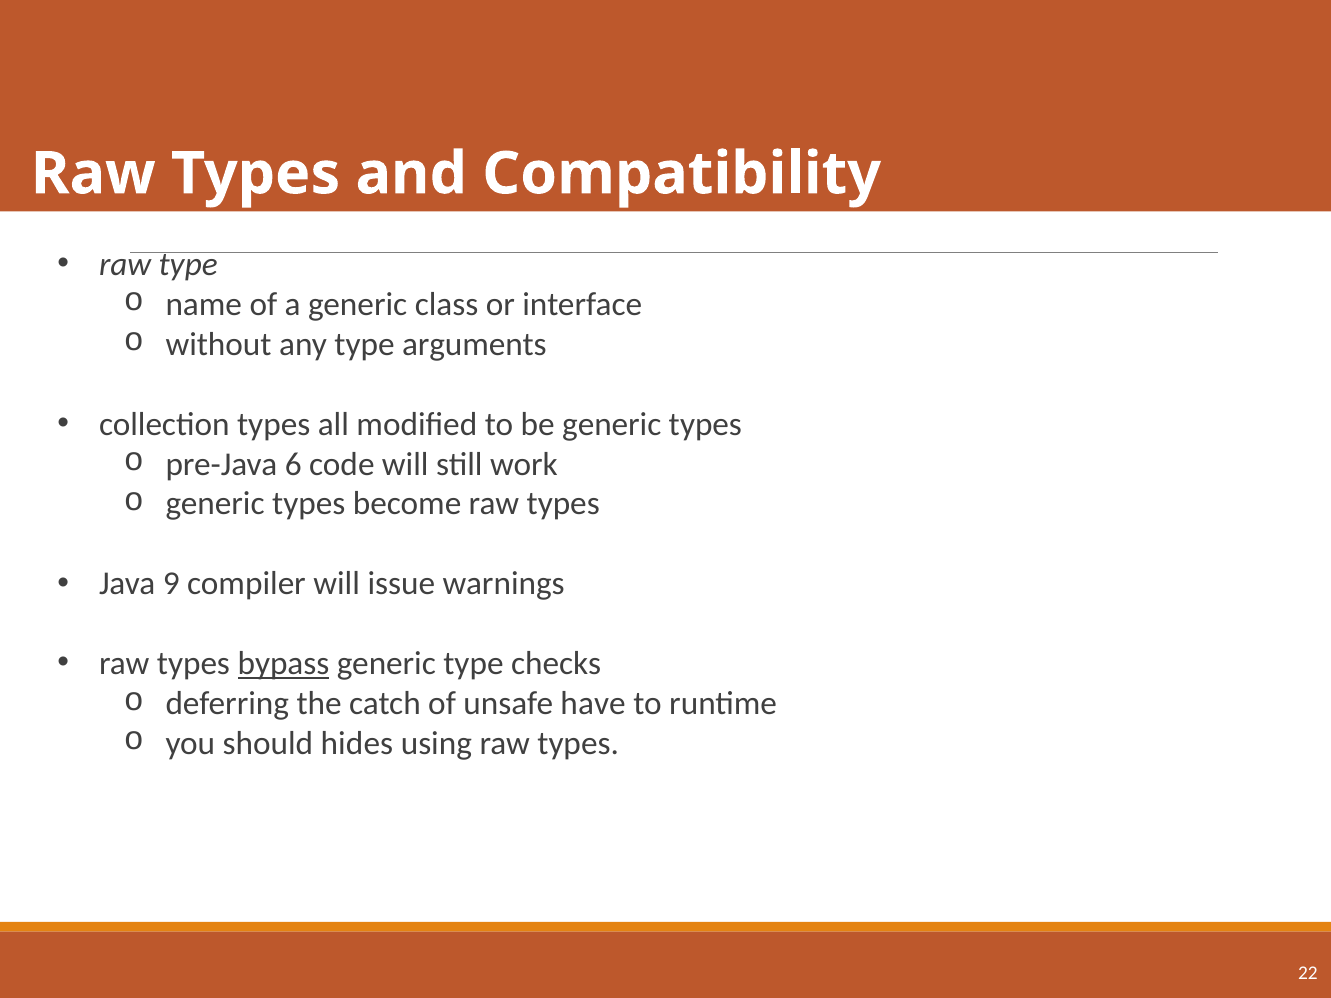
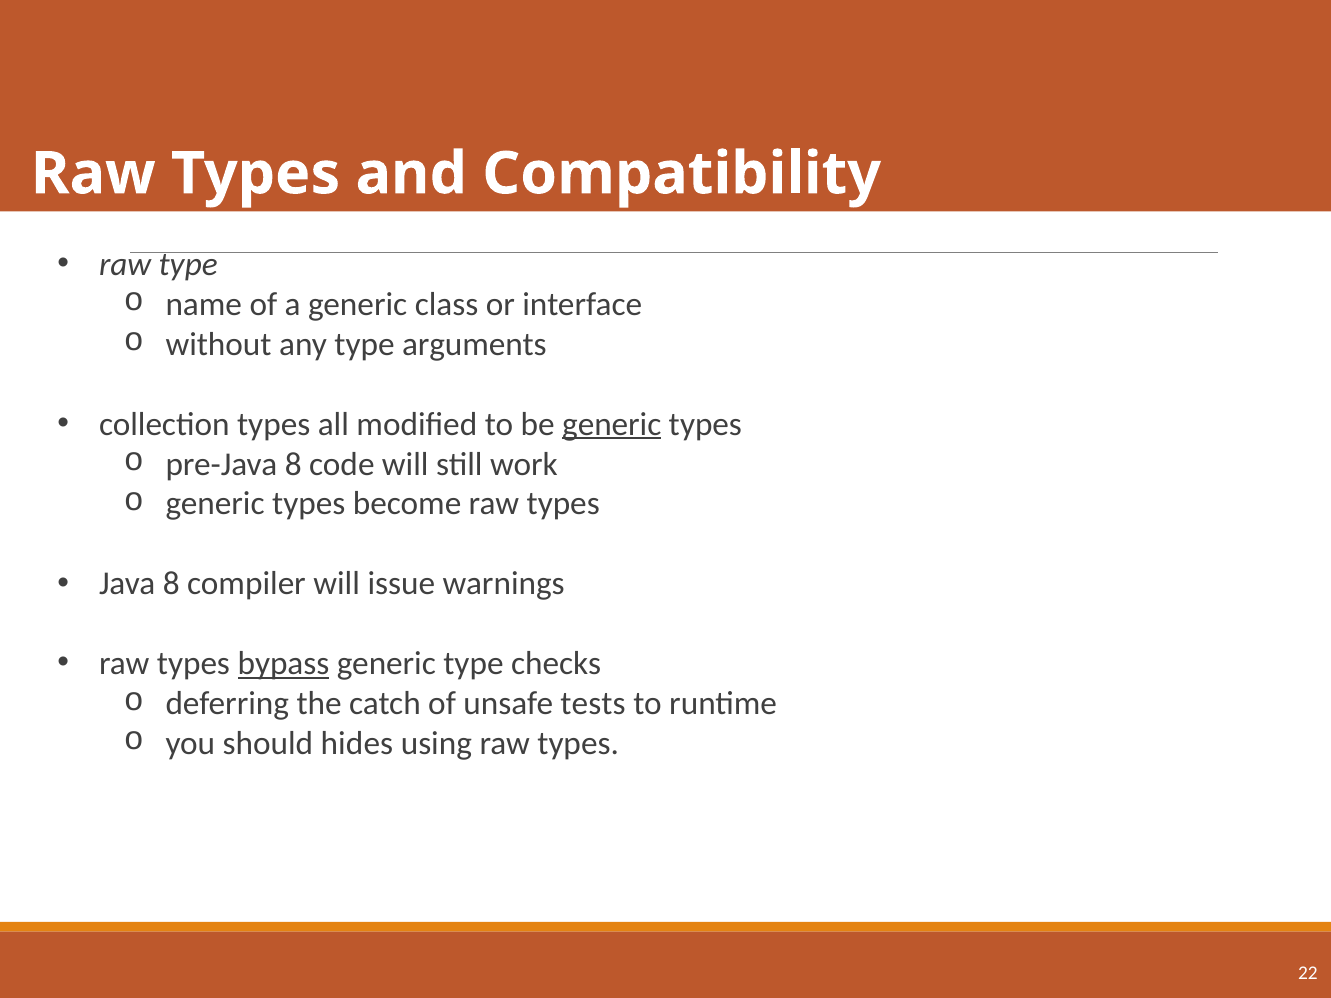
generic at (612, 424) underline: none -> present
pre-Java 6: 6 -> 8
Java 9: 9 -> 8
have: have -> tests
